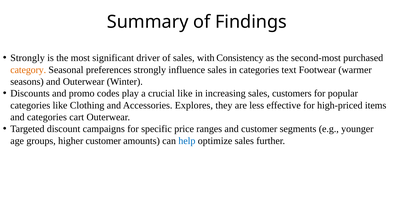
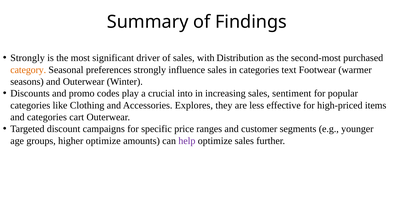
Consistency: Consistency -> Distribution
crucial like: like -> into
customers: customers -> sentiment
higher customer: customer -> optimize
help colour: blue -> purple
